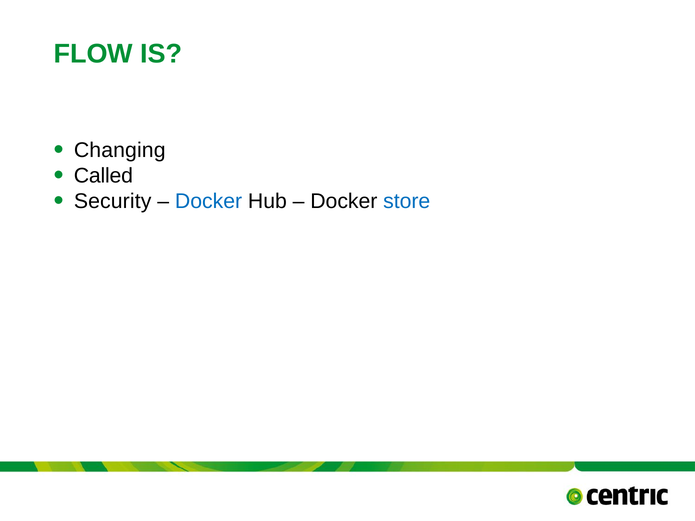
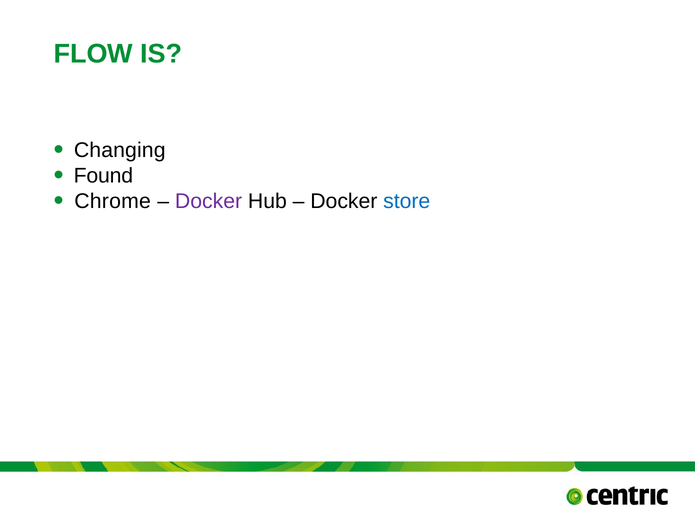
Called: Called -> Found
Security: Security -> Chrome
Docker at (209, 201) colour: blue -> purple
